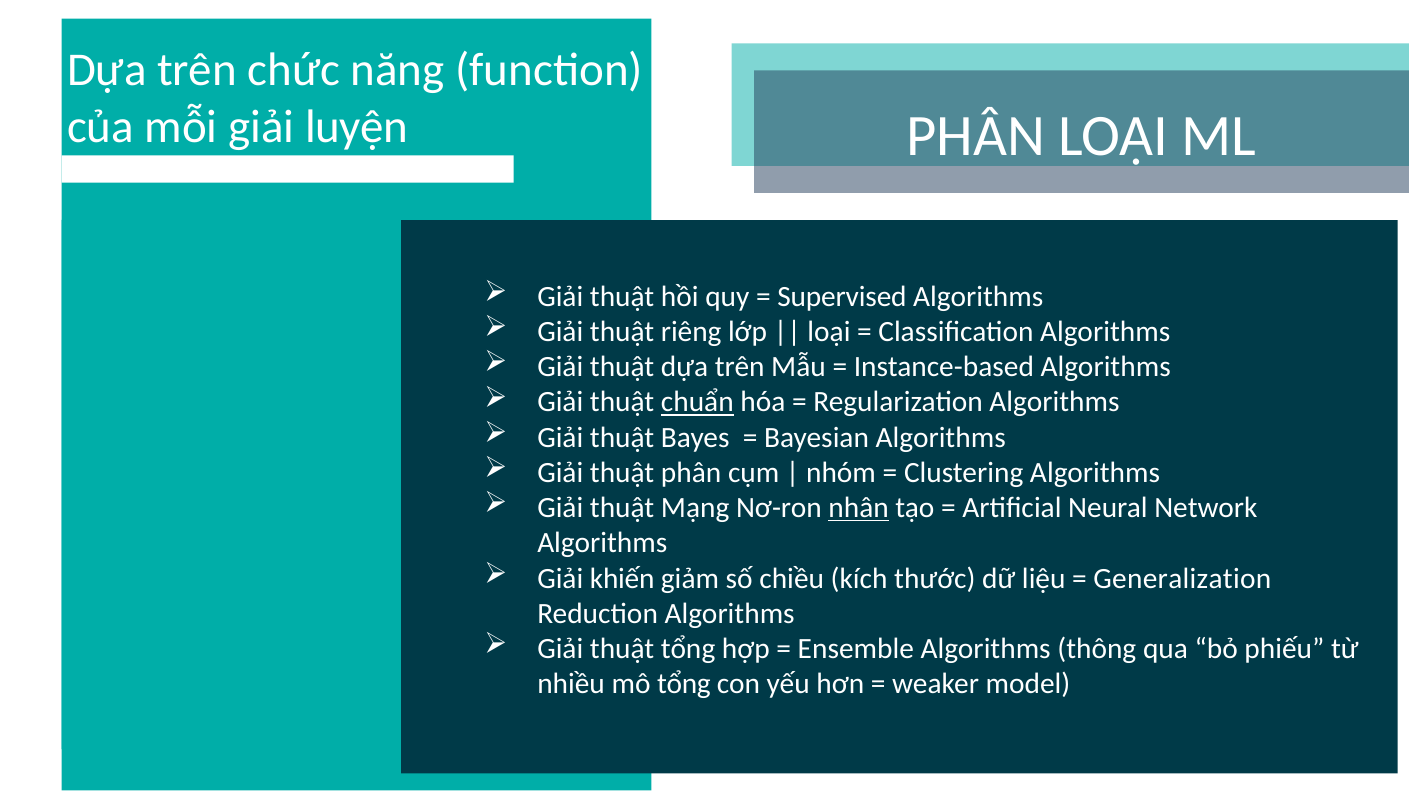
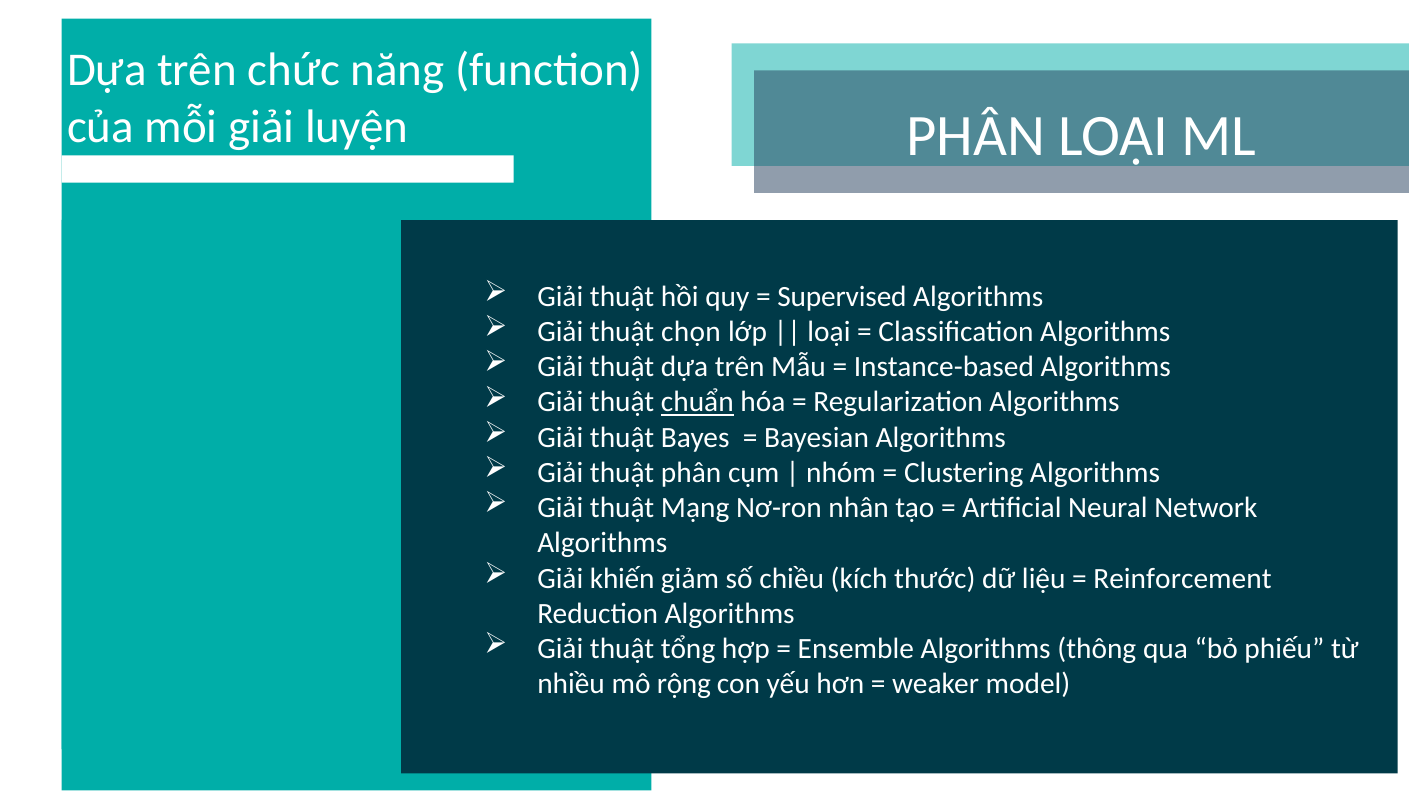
riêng: riêng -> chọn
nhân underline: present -> none
Generalization: Generalization -> Reinforcement
mô tổng: tổng -> rộng
